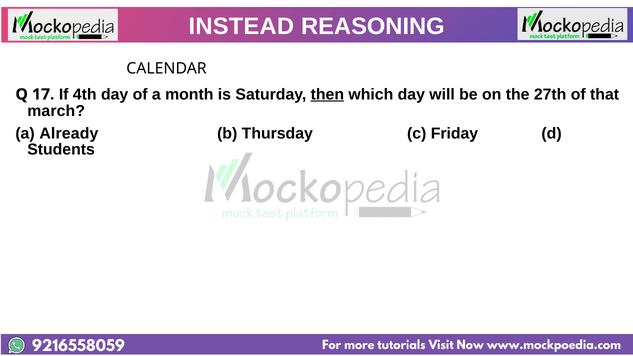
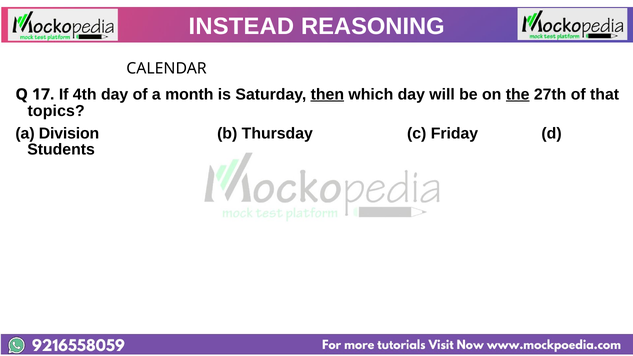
the underline: none -> present
march: march -> topics
Already: Already -> Division
